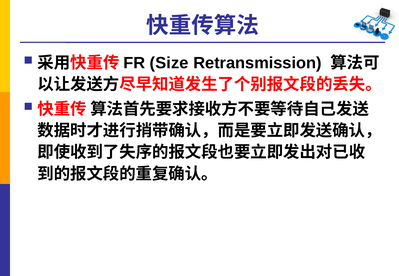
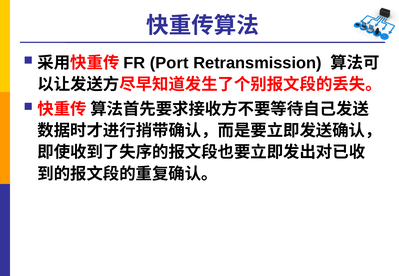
Size: Size -> Port
